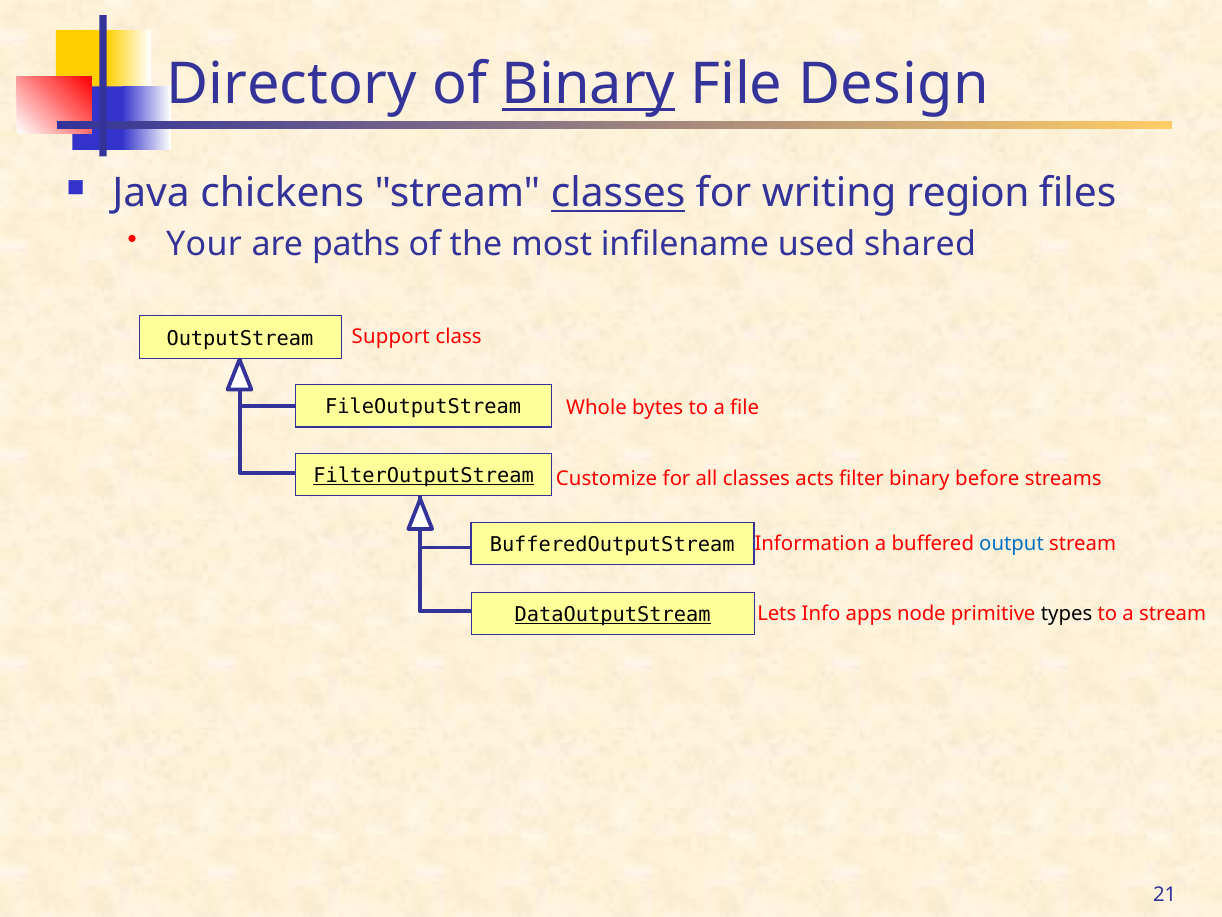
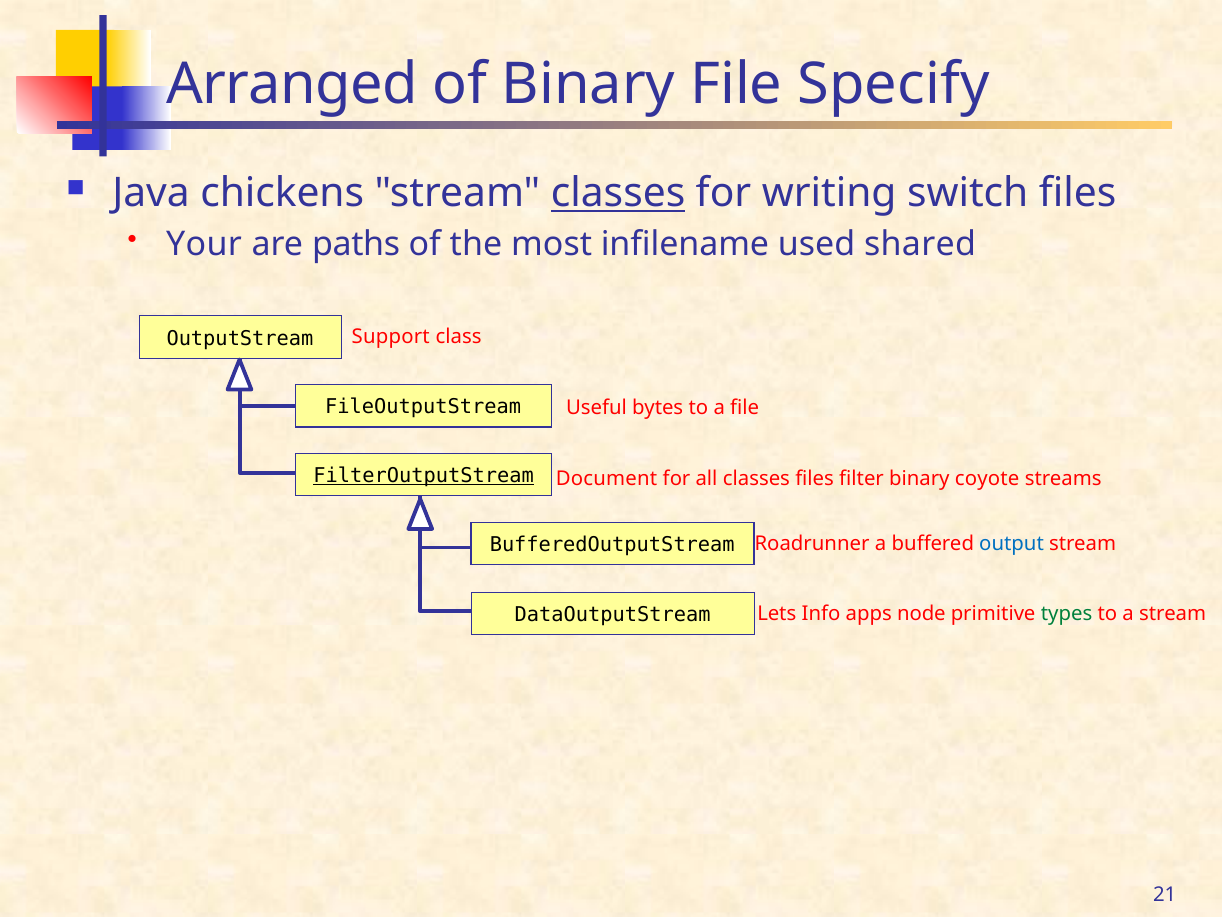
Directory: Directory -> Arranged
Binary at (589, 85) underline: present -> none
Design: Design -> Specify
region: region -> switch
Whole: Whole -> Useful
Customize: Customize -> Document
classes acts: acts -> files
before: before -> coyote
Information: Information -> Roadrunner
DataOutputStream underline: present -> none
types colour: black -> green
